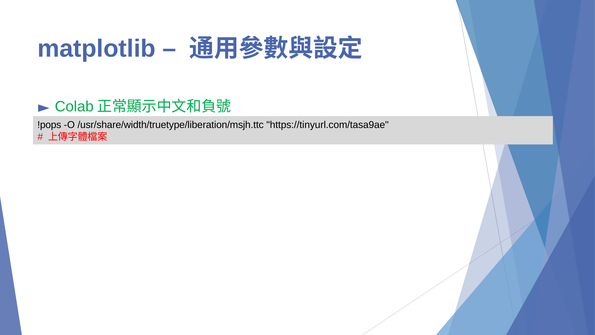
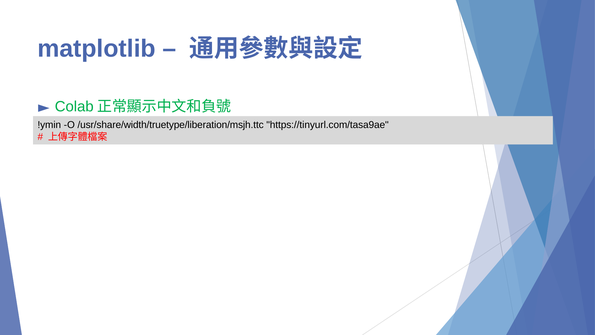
!pops: !pops -> !ymin
